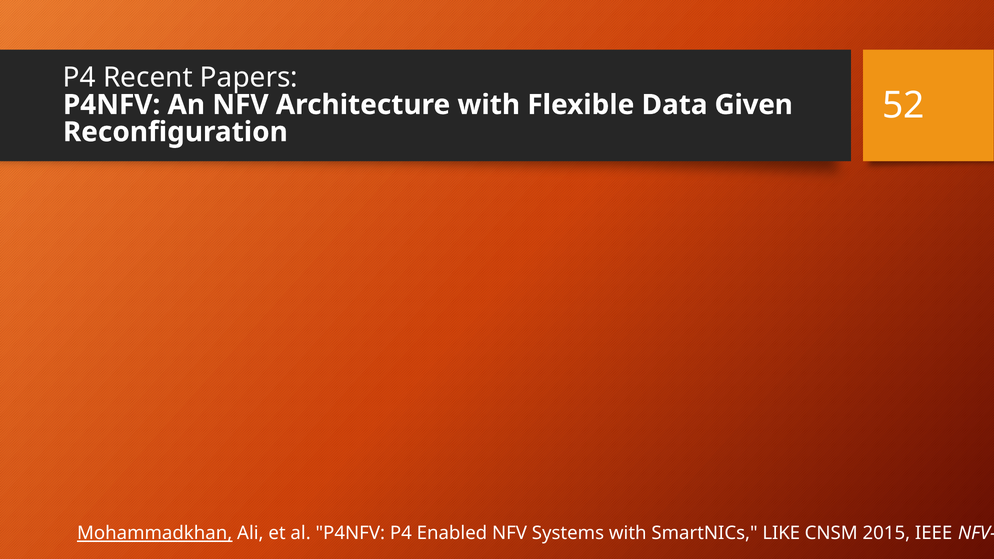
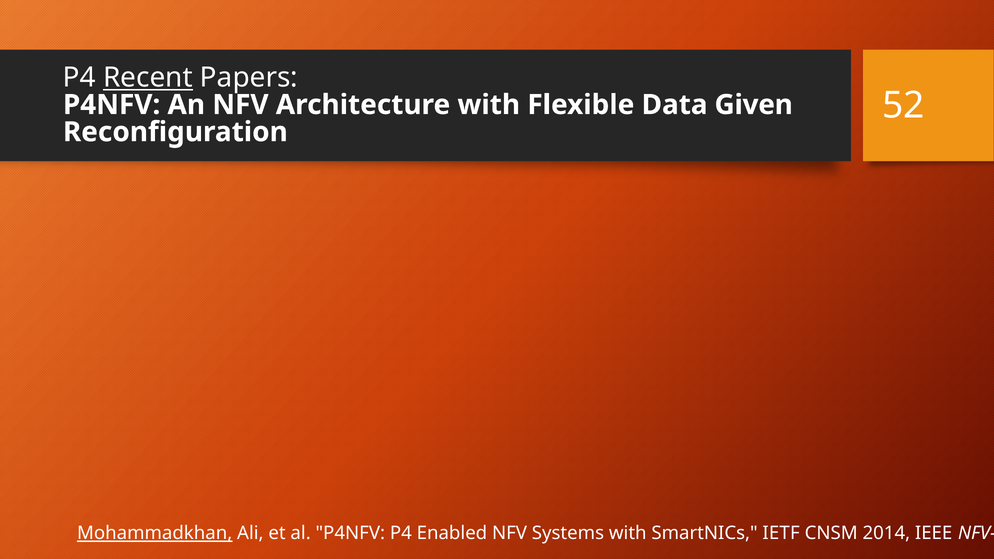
Recent underline: none -> present
LIKE: LIKE -> IETF
2015: 2015 -> 2014
